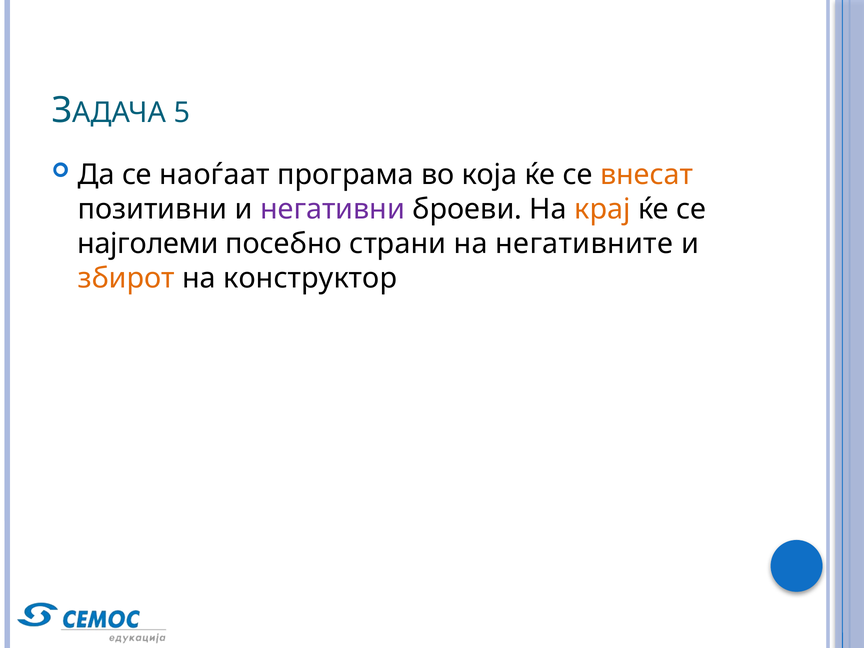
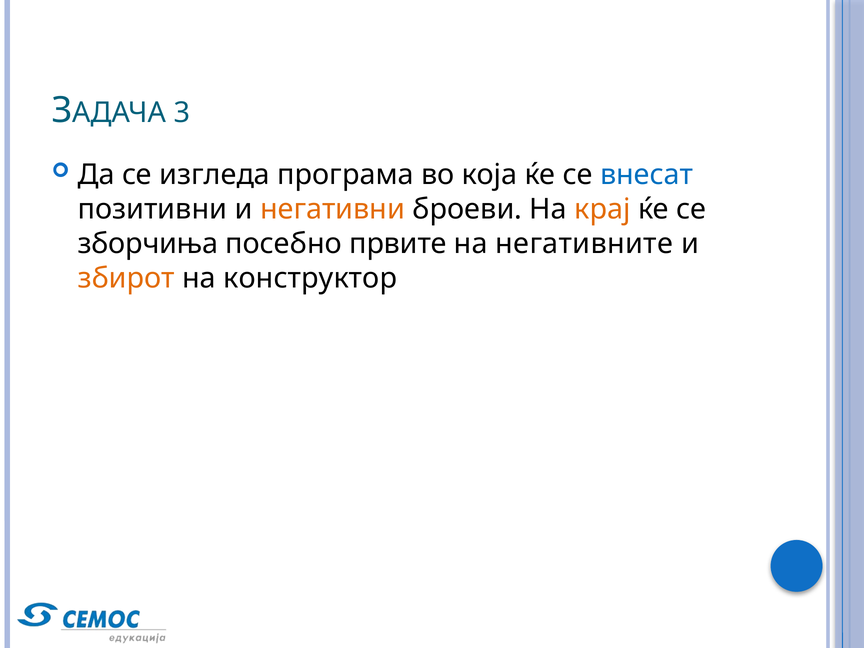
5: 5 -> 3
наоѓаат: наоѓаат -> изгледа
внесат colour: orange -> blue
негативни colour: purple -> orange
најголеми: најголеми -> зборчиња
страни: страни -> првите
